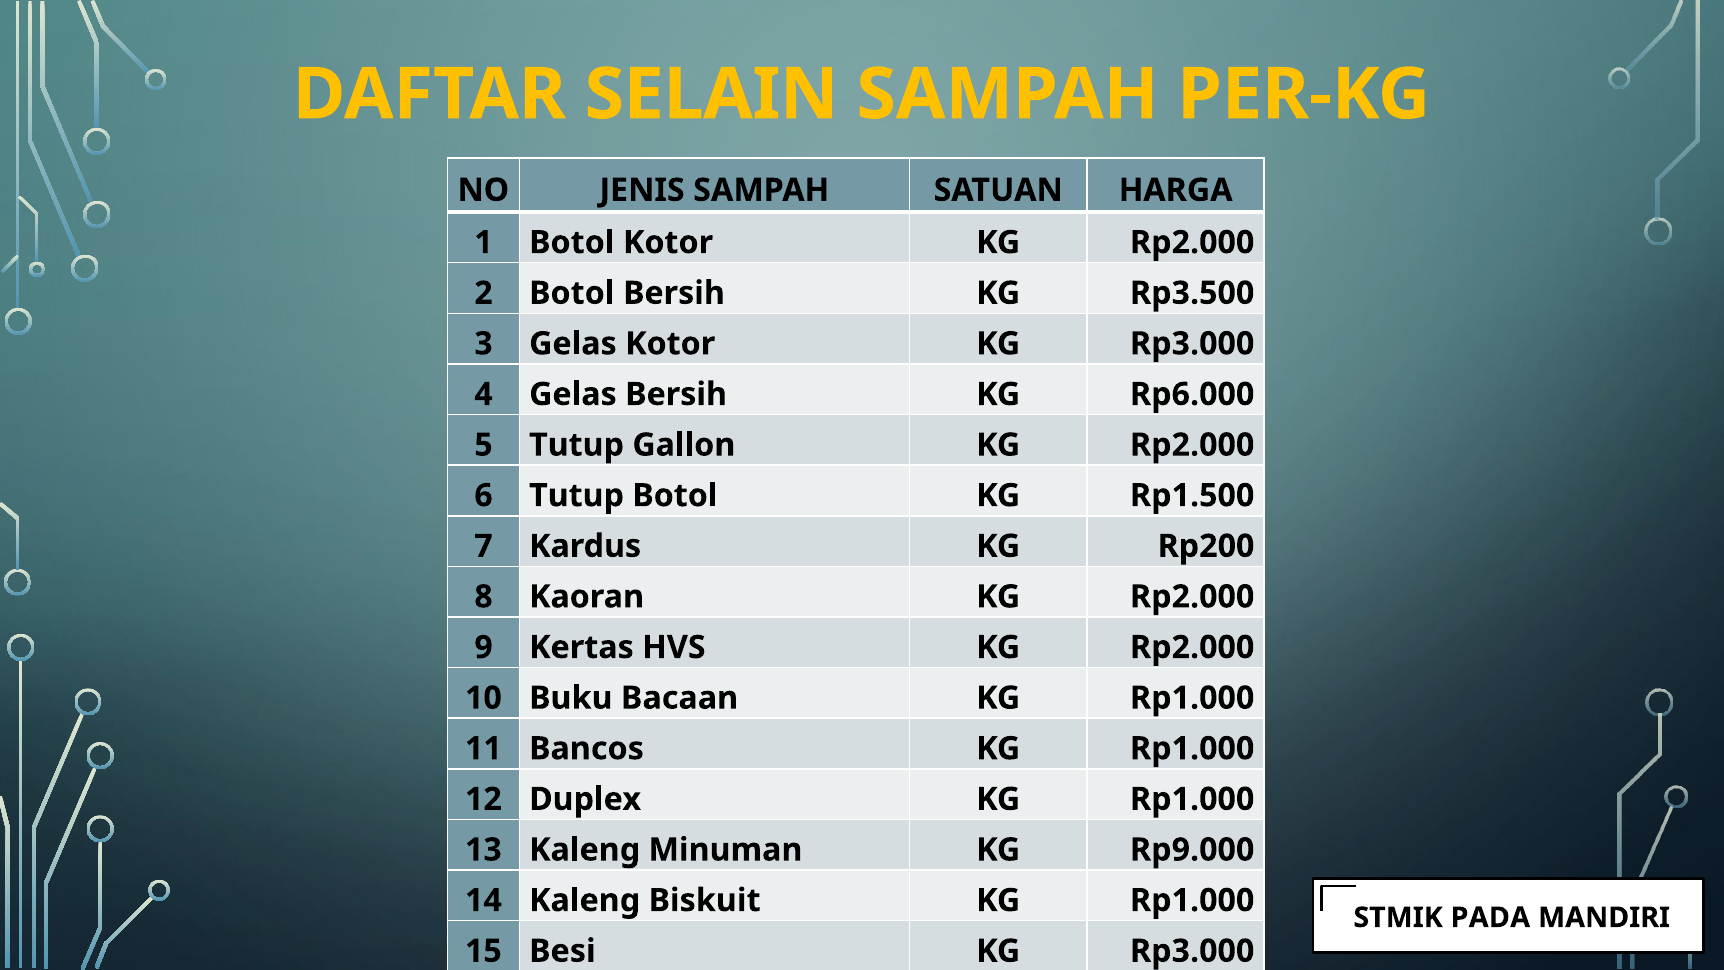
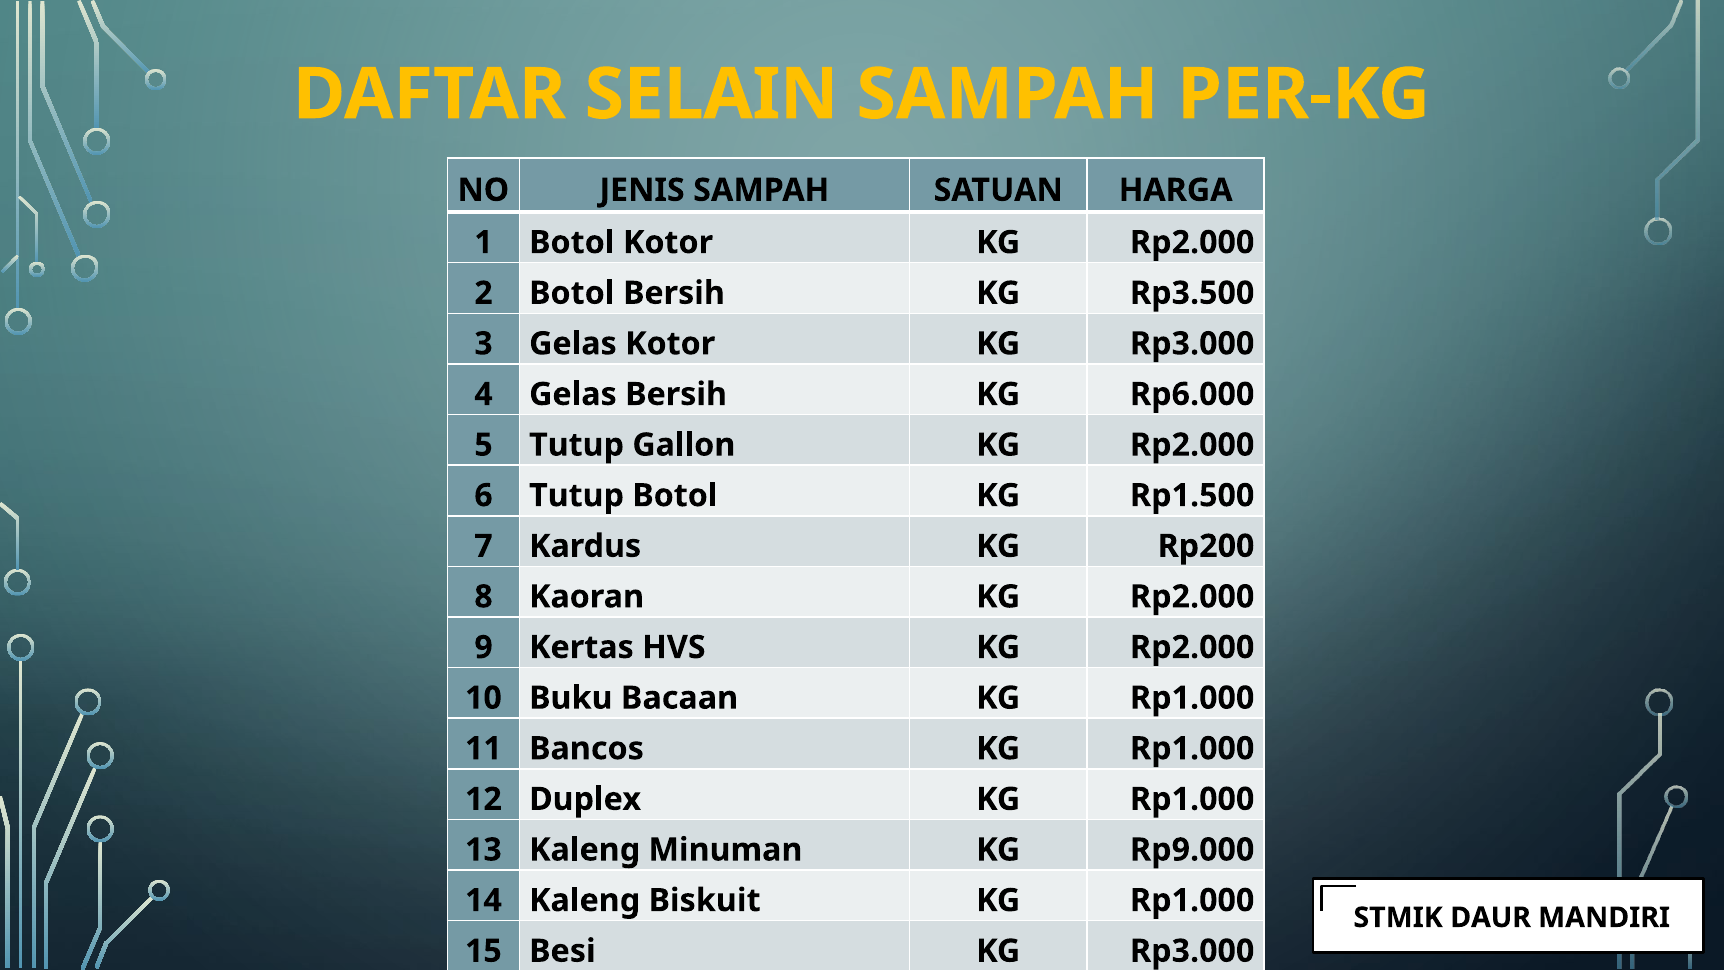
PADA: PADA -> DAUR
